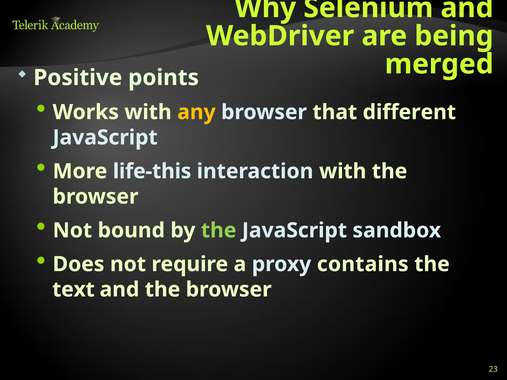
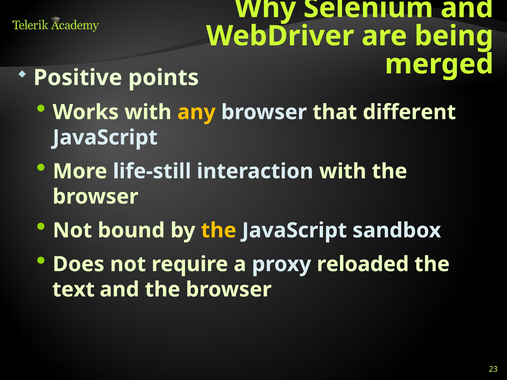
life-this: life-this -> life-still
the at (219, 231) colour: light green -> yellow
contains: contains -> reloaded
